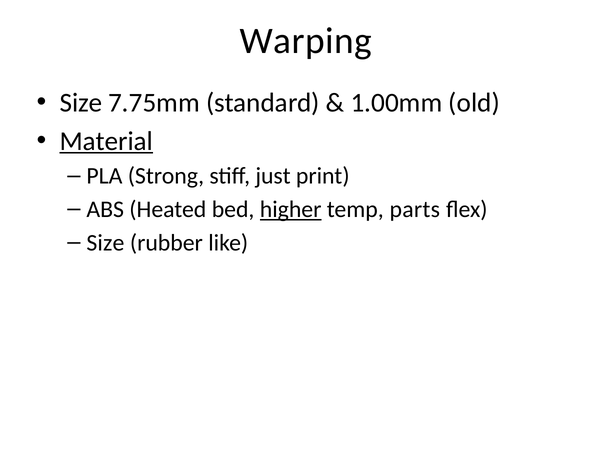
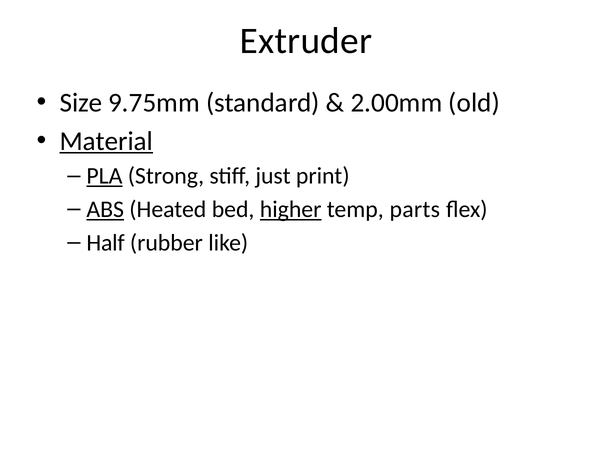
Warping: Warping -> Extruder
7.75mm: 7.75mm -> 9.75mm
1.00mm: 1.00mm -> 2.00mm
PLA underline: none -> present
ABS underline: none -> present
Size at (105, 243): Size -> Half
